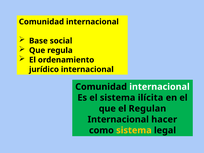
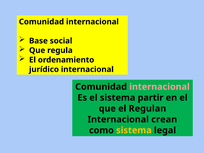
internacional at (159, 87) colour: white -> pink
ilícita: ilícita -> partir
hacer: hacer -> crean
